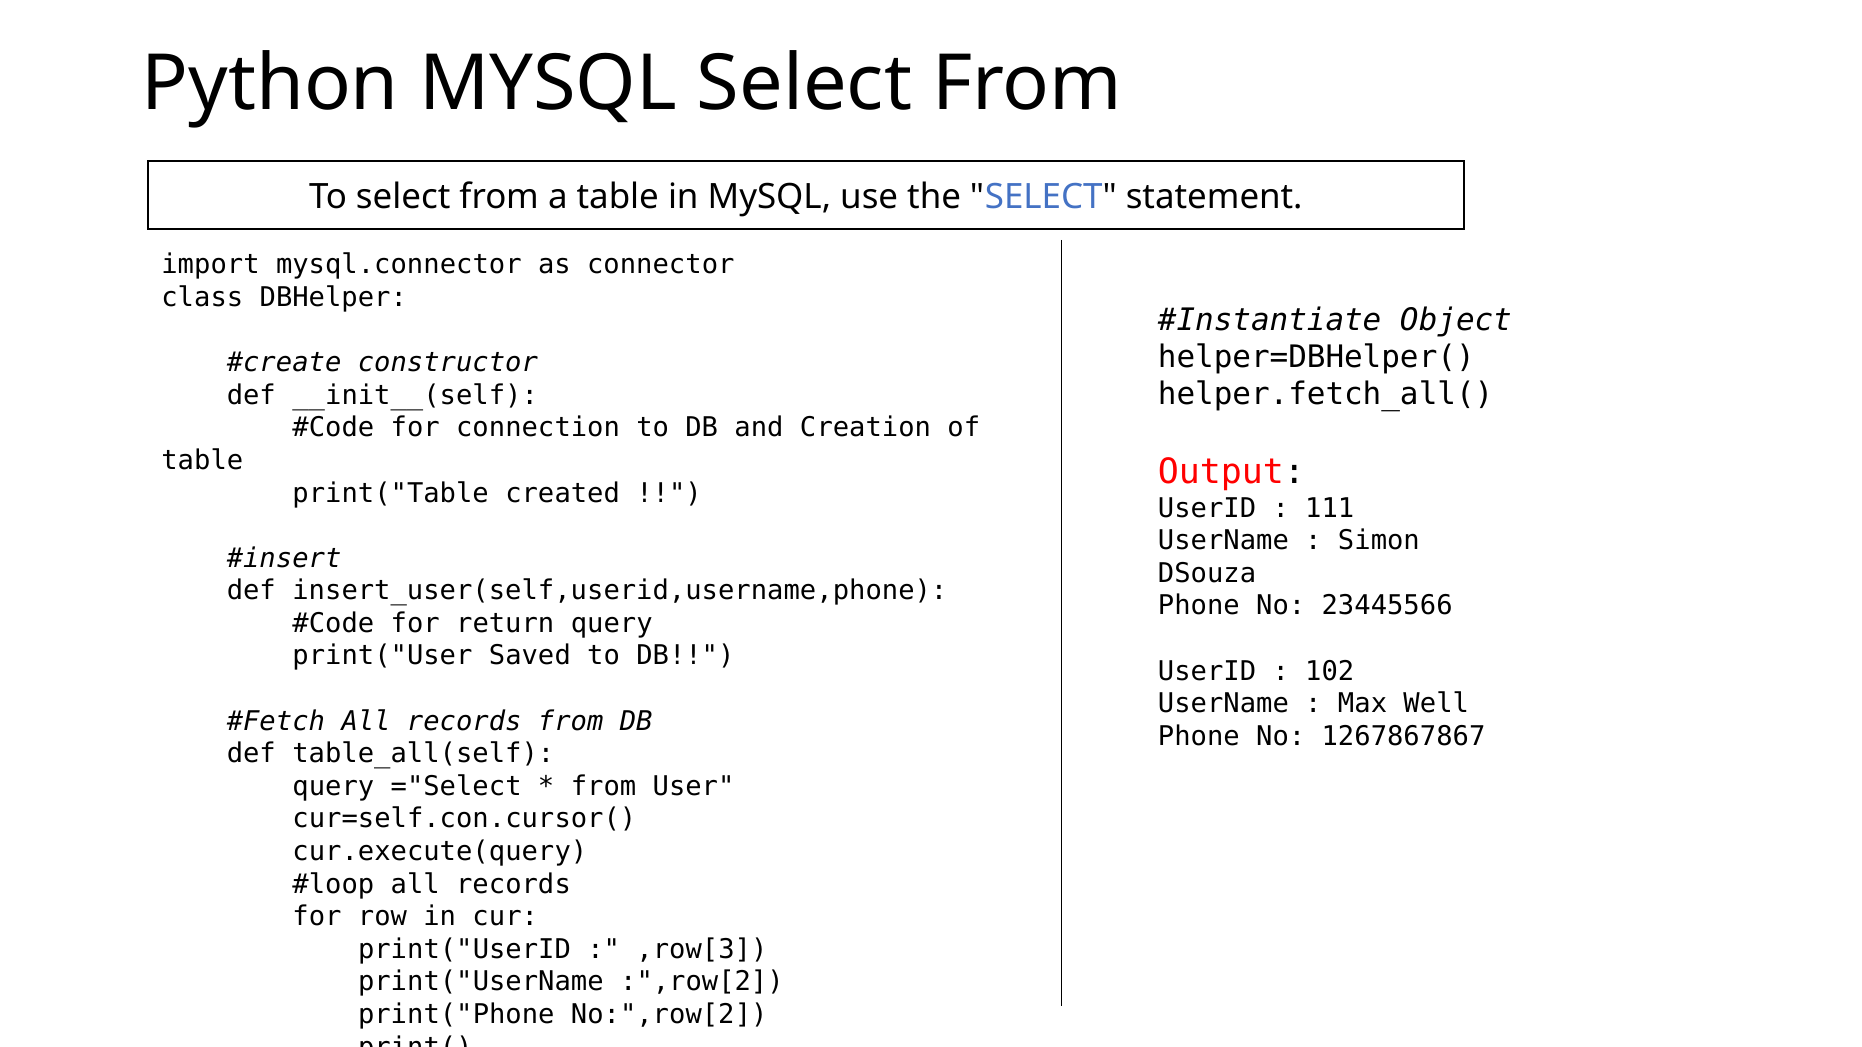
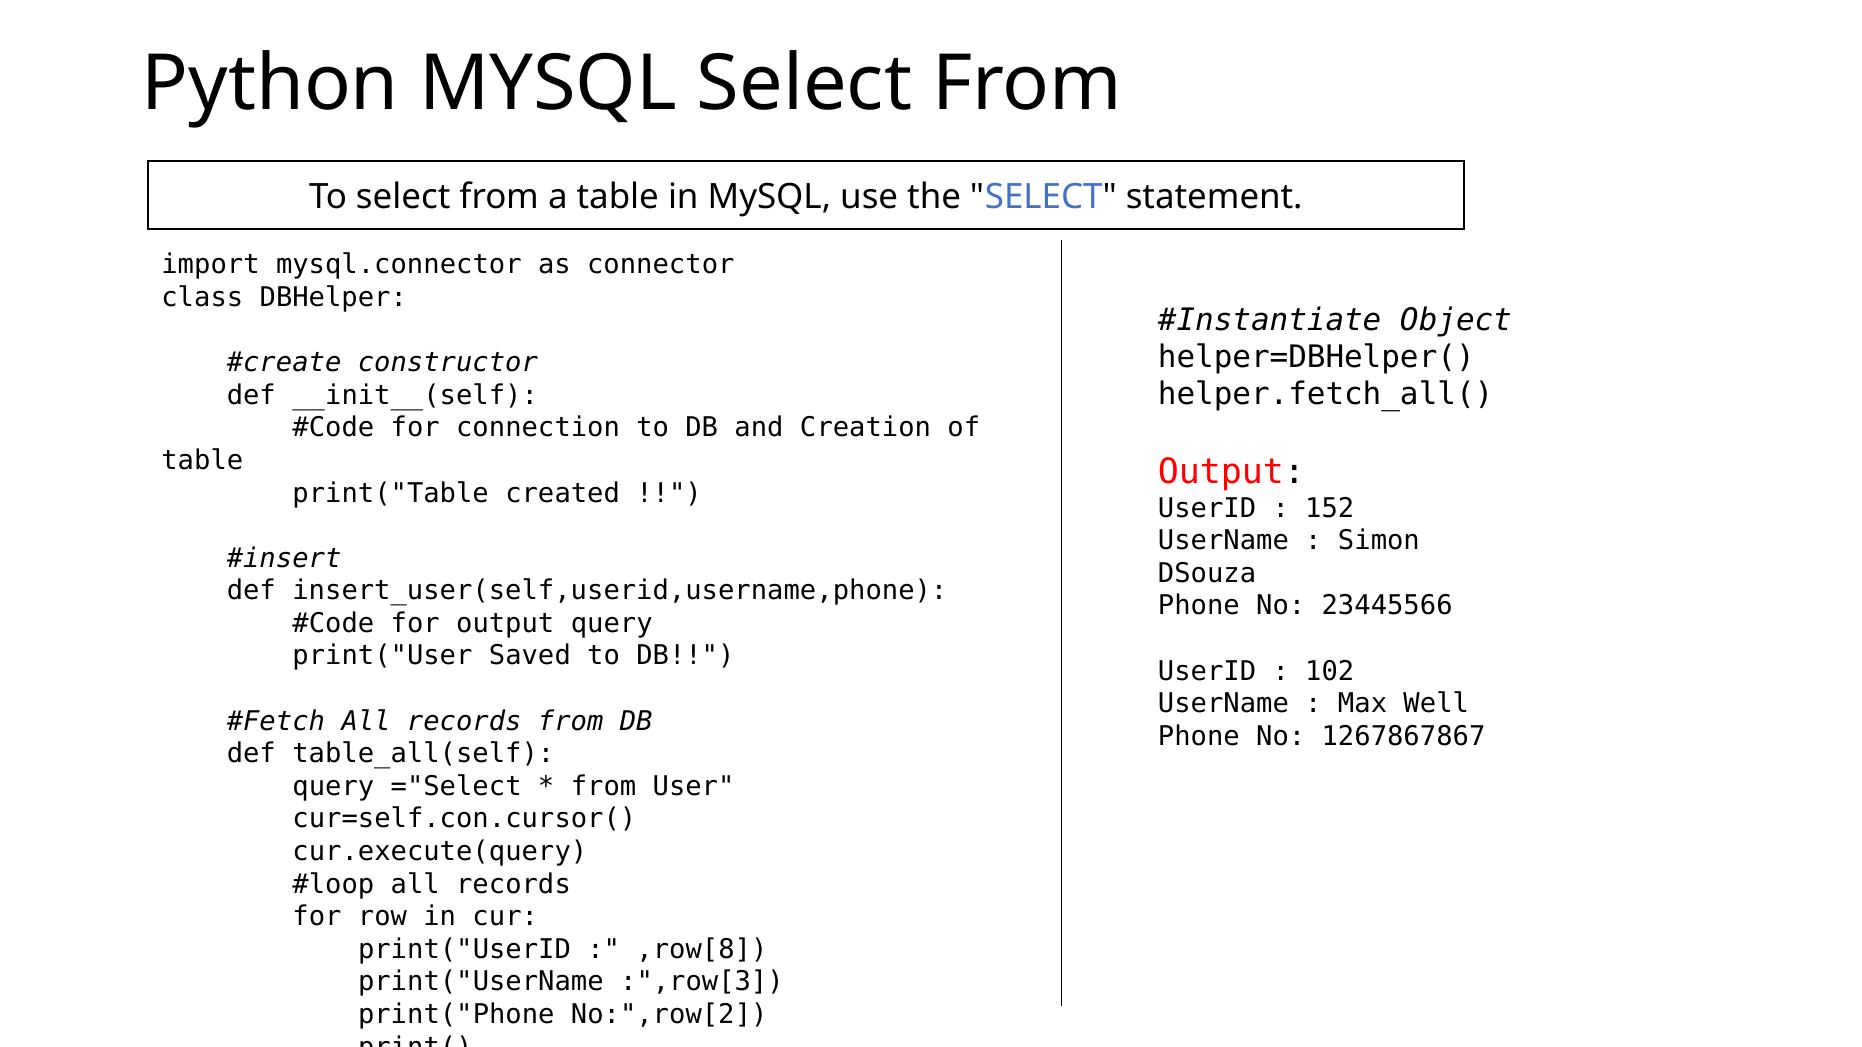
111: 111 -> 152
for return: return -> output
,row[3: ,row[3 -> ,row[8
:",row[2: :",row[2 -> :",row[3
